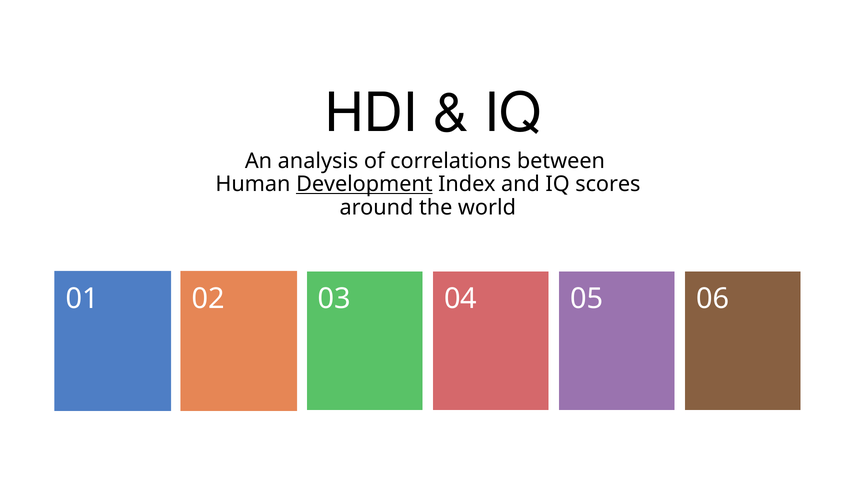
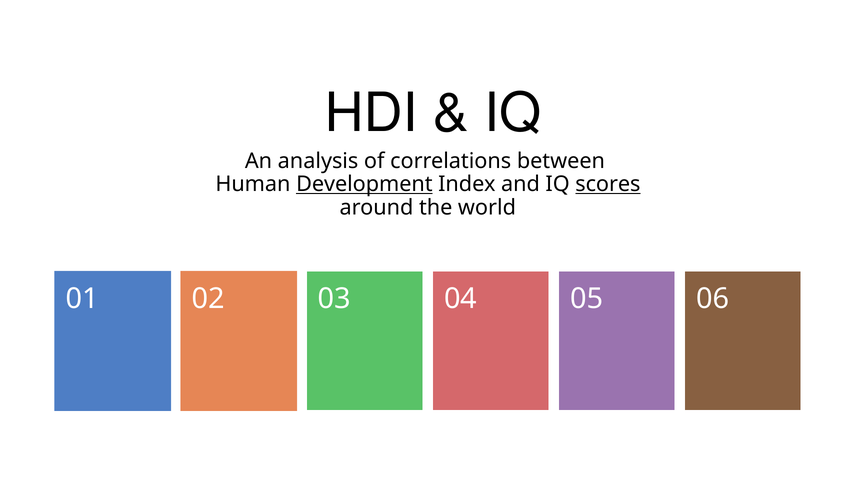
scores underline: none -> present
